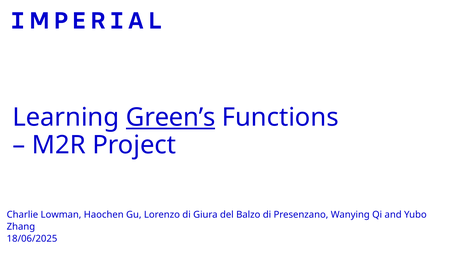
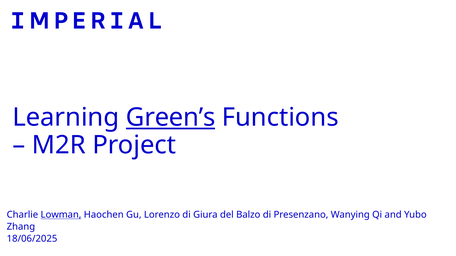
Lowman underline: none -> present
